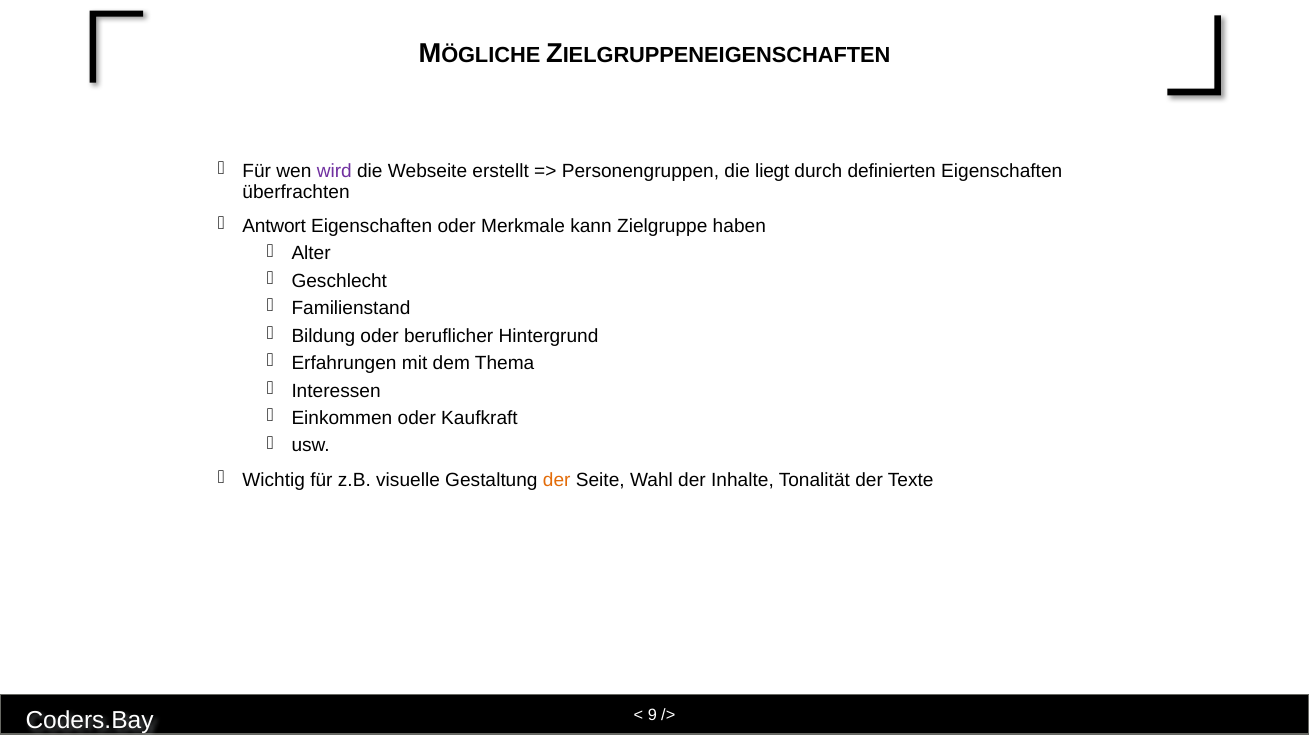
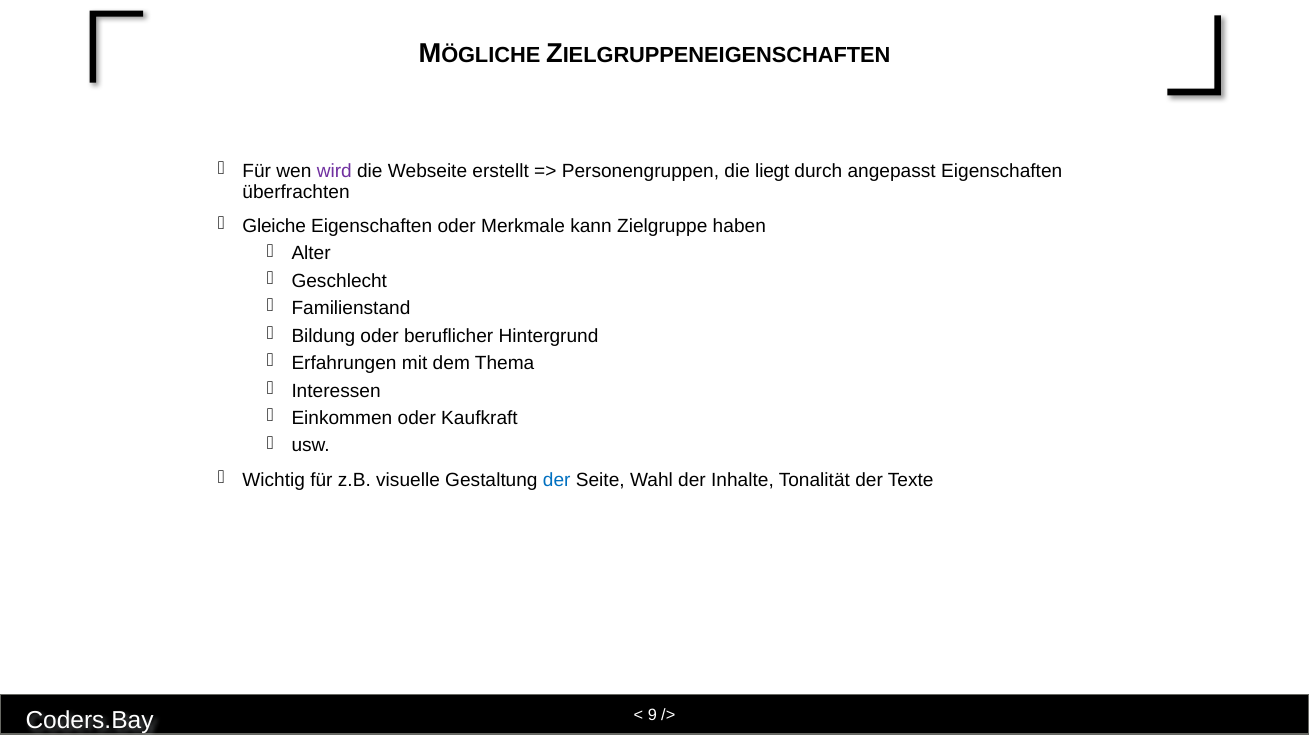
definierten: definierten -> angepasst
Antwort: Antwort -> Gleiche
der at (557, 480) colour: orange -> blue
